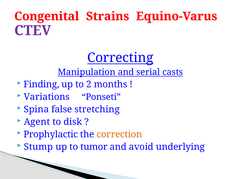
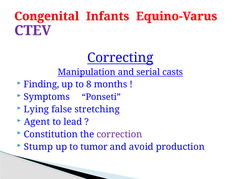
Strains: Strains -> Infants
2: 2 -> 8
Variations: Variations -> Symptoms
Spina: Spina -> Lying
disk: disk -> lead
Prophylactic: Prophylactic -> Constitution
correction colour: orange -> purple
underlying: underlying -> production
